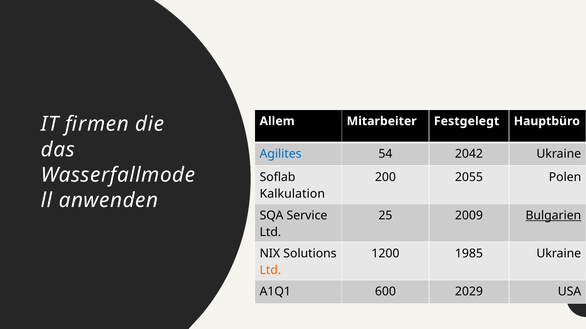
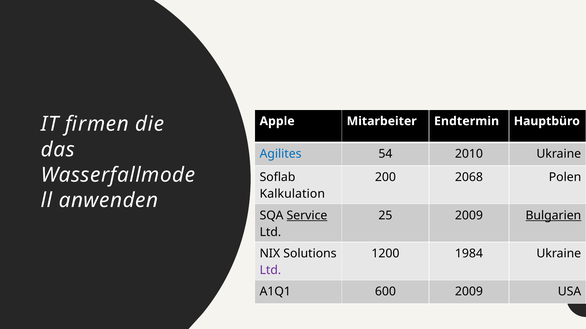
Allem: Allem -> Apple
Festgelegt: Festgelegt -> Endtermin
2042: 2042 -> 2010
2055: 2055 -> 2068
Service underline: none -> present
1985: 1985 -> 1984
Ltd at (270, 271) colour: orange -> purple
600 2029: 2029 -> 2009
